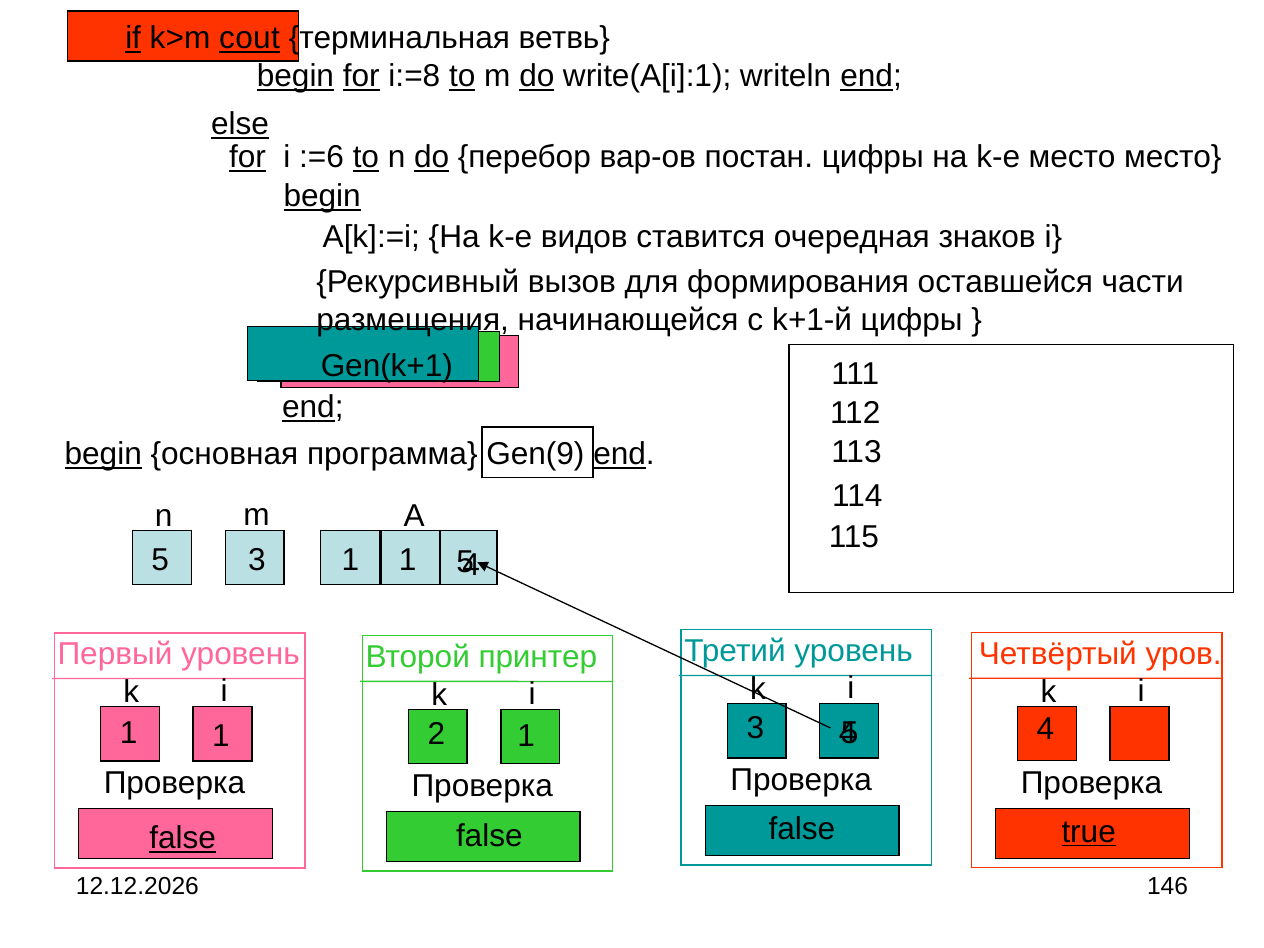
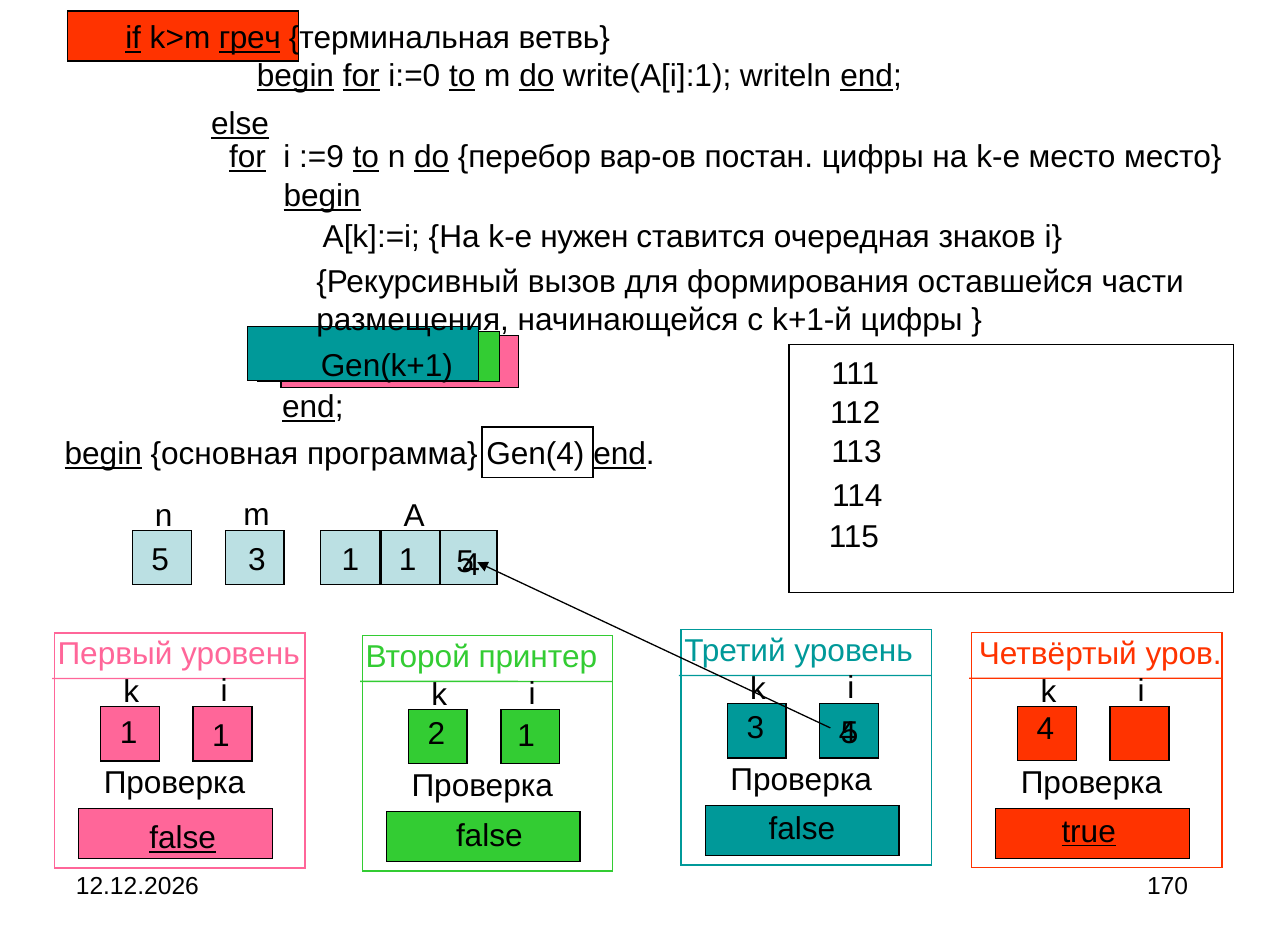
cout: cout -> греч
i:=8: i:=8 -> i:=0
:=6: :=6 -> :=9
видов: видов -> нужен
Gen(9: Gen(9 -> Gen(4
146: 146 -> 170
